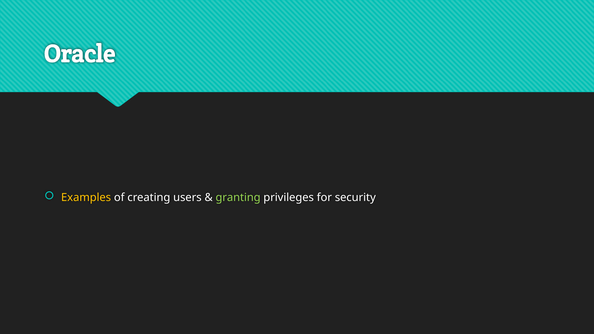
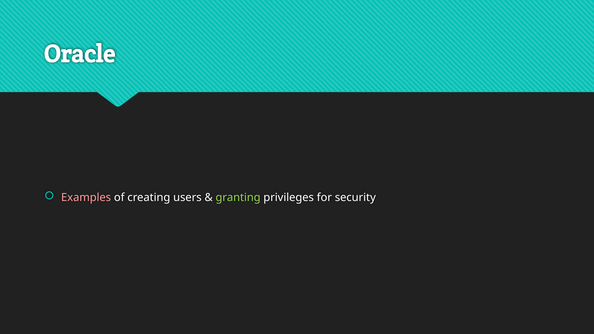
Examples colour: yellow -> pink
